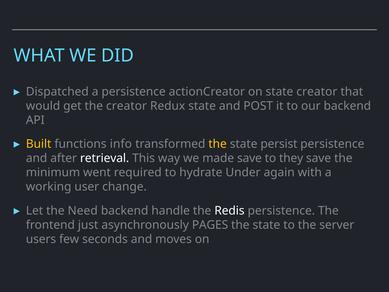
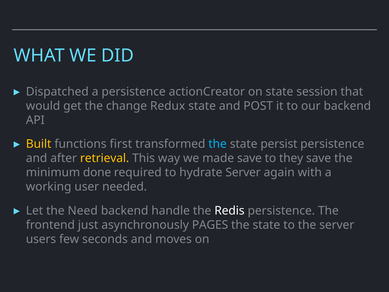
state creator: creator -> session
the creator: creator -> change
info: info -> first
the at (218, 144) colour: yellow -> light blue
retrieval colour: white -> yellow
went: went -> done
hydrate Under: Under -> Server
change: change -> needed
